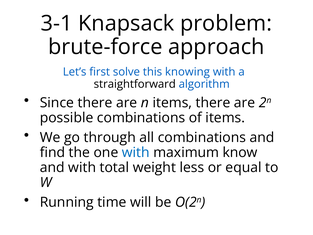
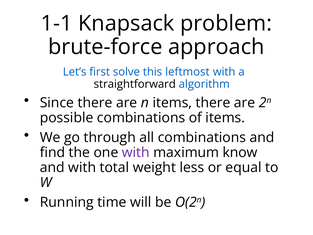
3-1: 3-1 -> 1-1
knowing: knowing -> leftmost
with at (136, 152) colour: blue -> purple
